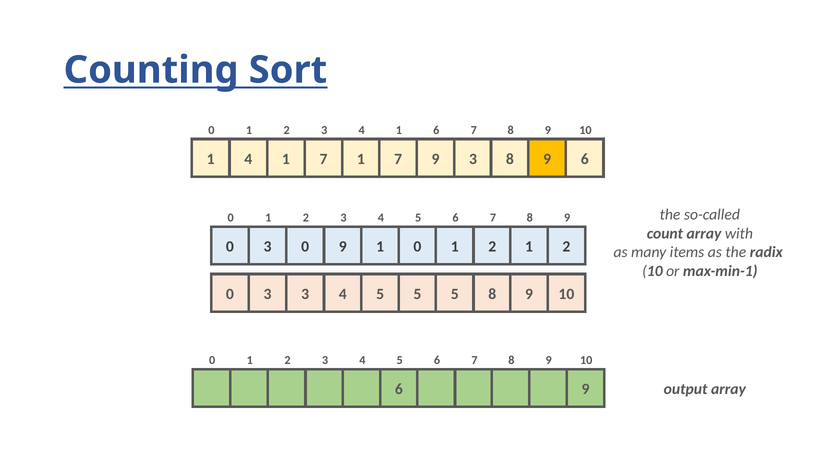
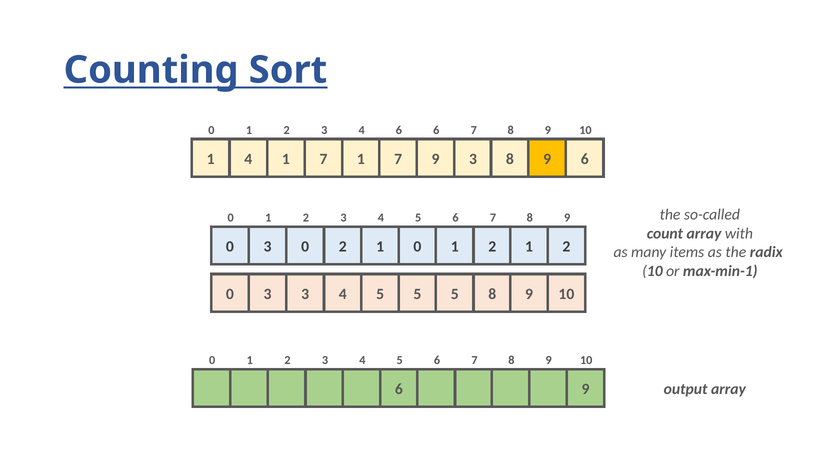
3 4 1: 1 -> 6
0 9: 9 -> 2
